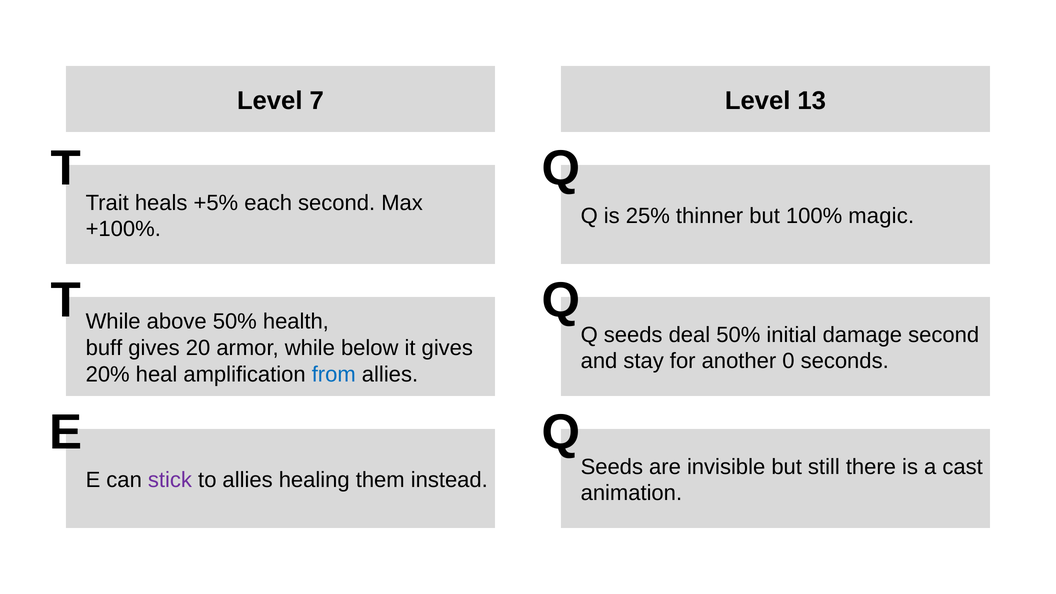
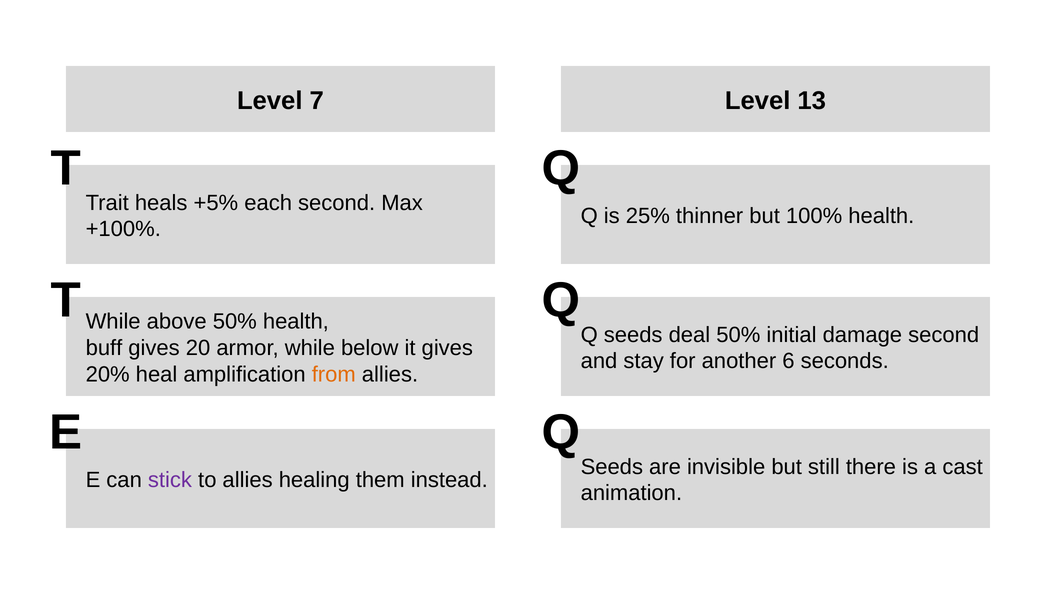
100% magic: magic -> health
0: 0 -> 6
from colour: blue -> orange
